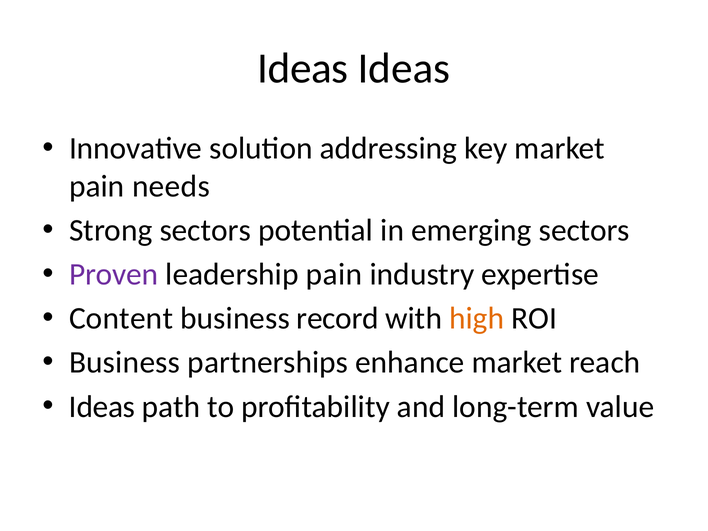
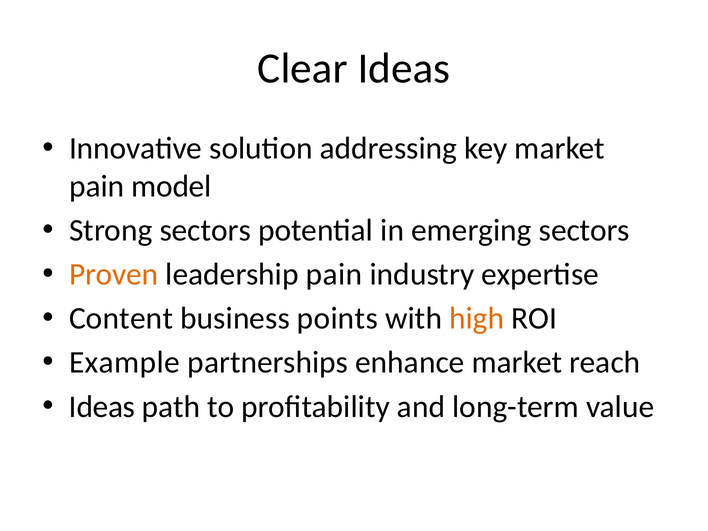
Ideas at (303, 69): Ideas -> Clear
needs: needs -> model
Proven colour: purple -> orange
record: record -> points
Business at (125, 363): Business -> Example
